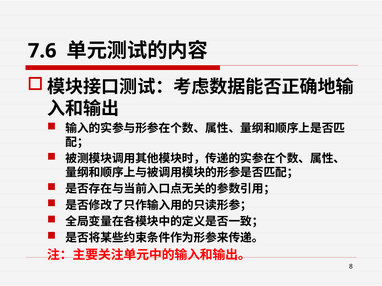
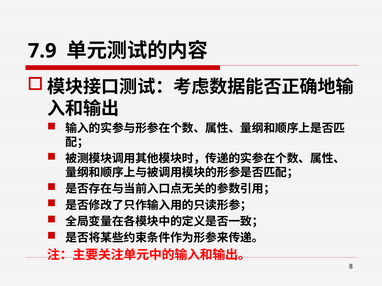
7.6: 7.6 -> 7.9
